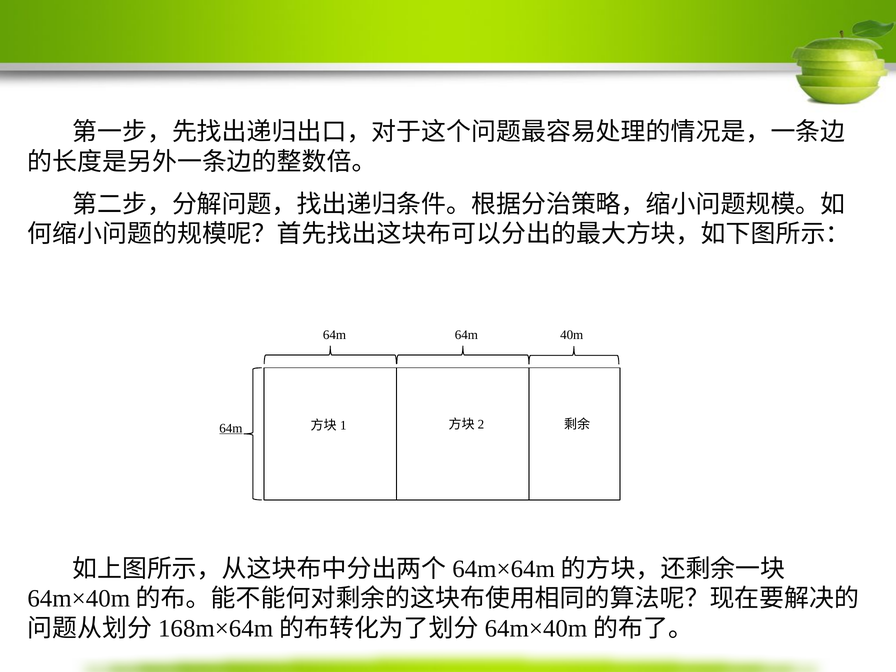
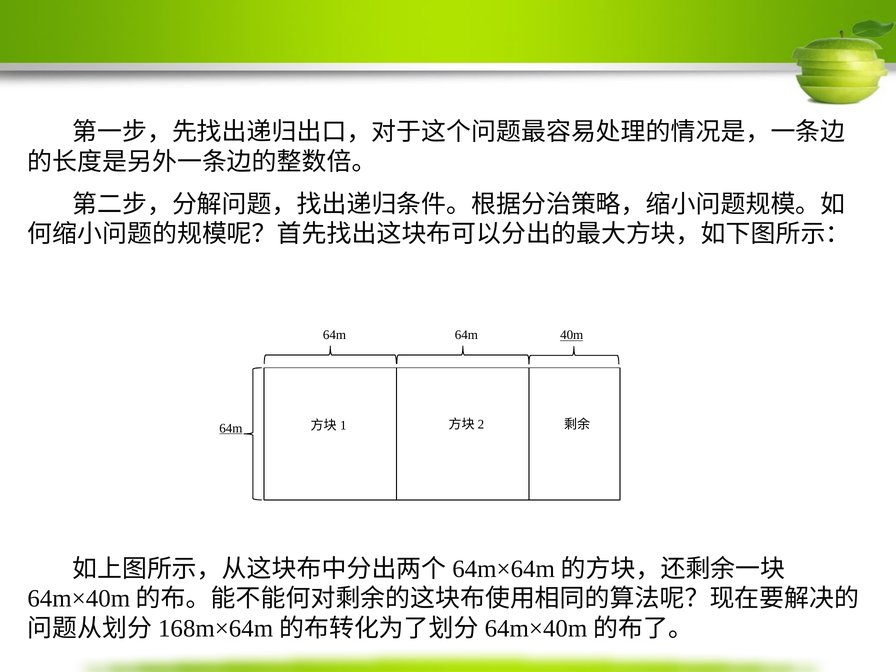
40m underline: none -> present
